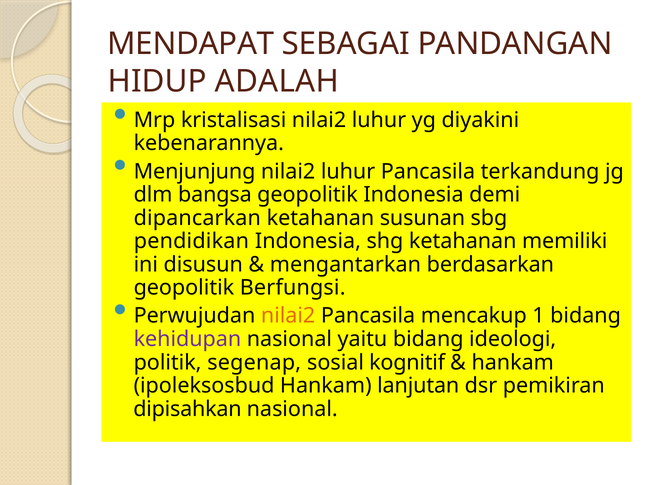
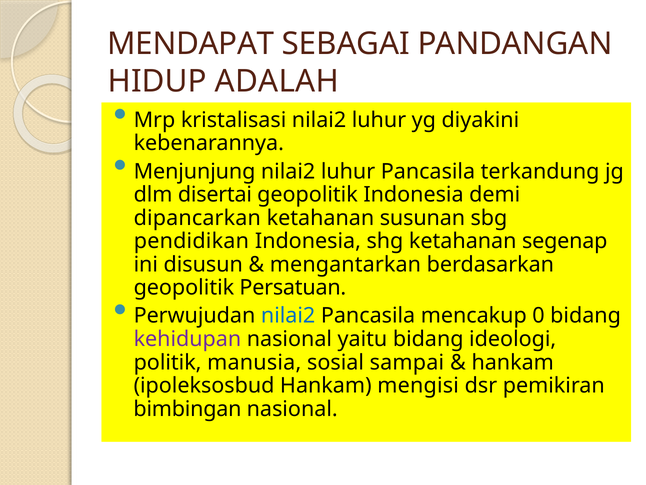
bangsa: bangsa -> disertai
memiliki: memiliki -> segenap
Berfungsi: Berfungsi -> Persatuan
nilai2 at (288, 316) colour: orange -> blue
1: 1 -> 0
segenap: segenap -> manusia
kognitif: kognitif -> sampai
lanjutan: lanjutan -> mengisi
dipisahkan: dipisahkan -> bimbingan
